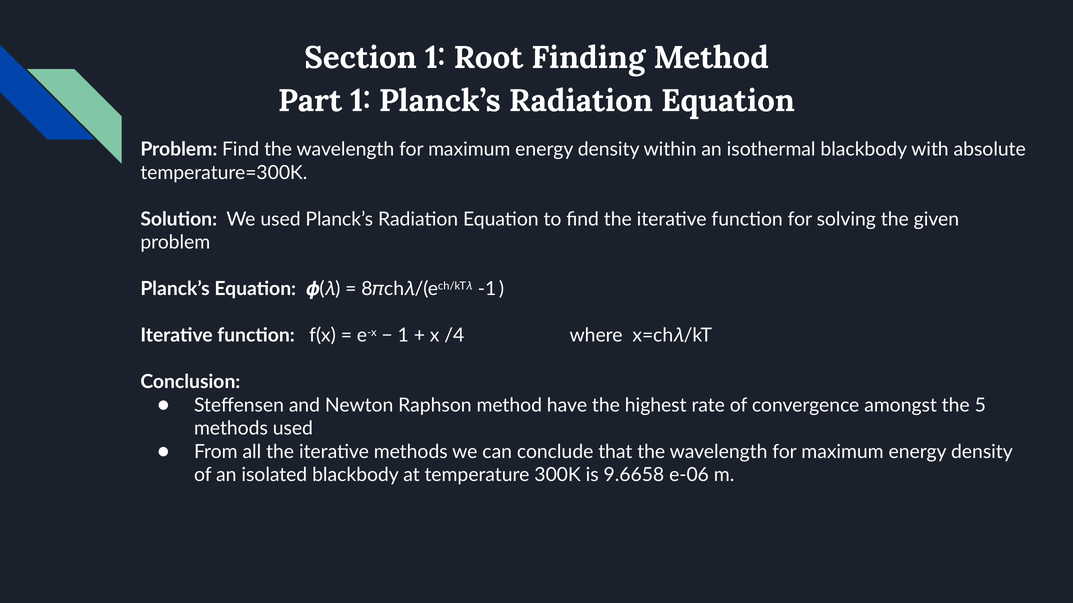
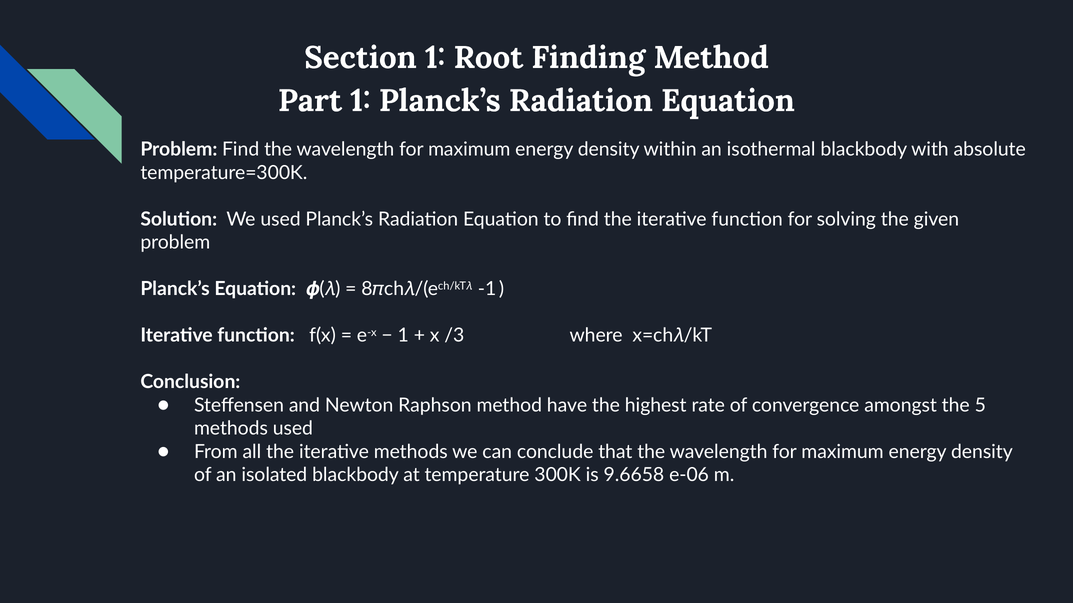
/4: /4 -> /3
